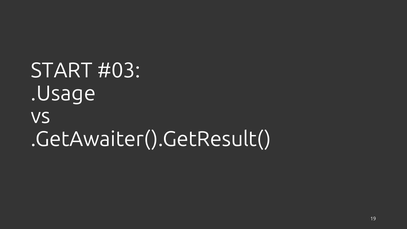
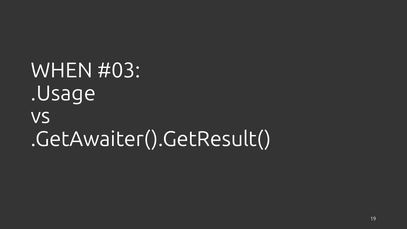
START: START -> WHEN
